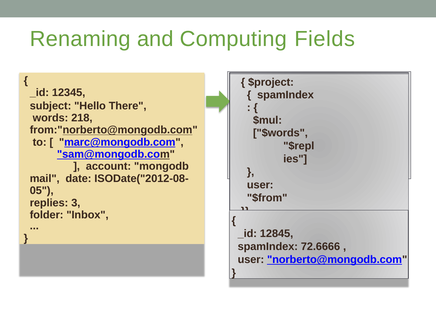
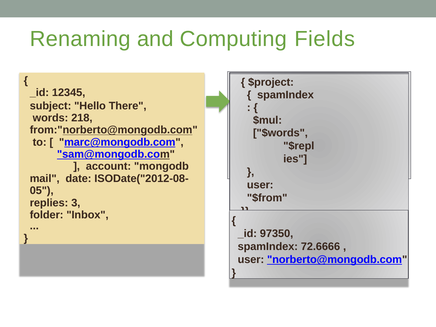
12845: 12845 -> 97350
